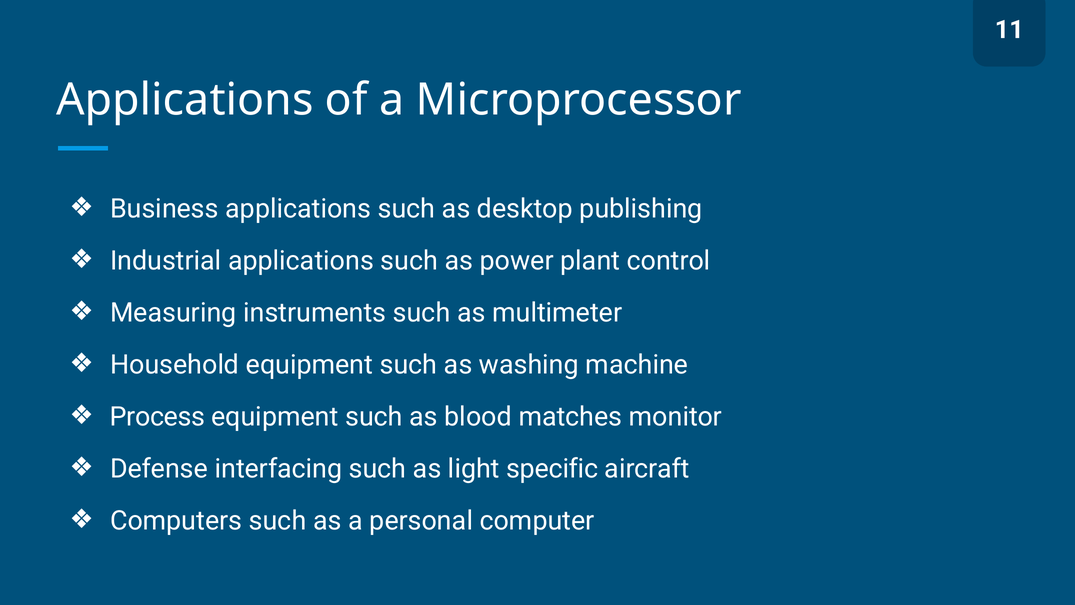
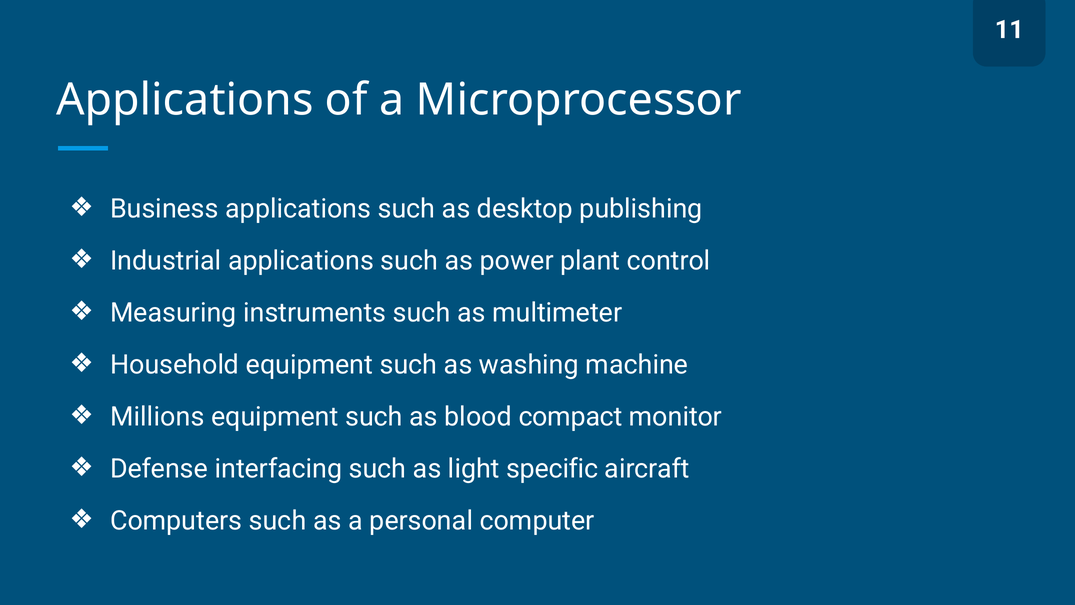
Process: Process -> Millions
matches: matches -> compact
